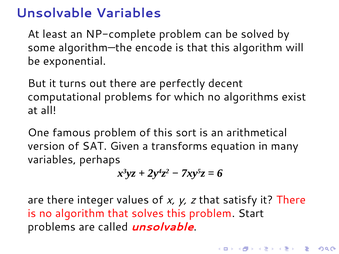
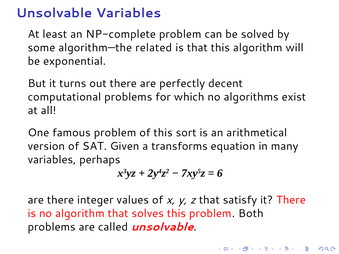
encode: encode -> related
Start: Start -> Both
